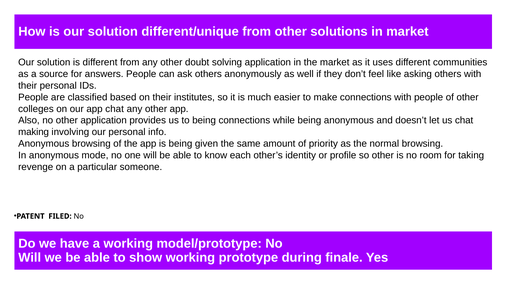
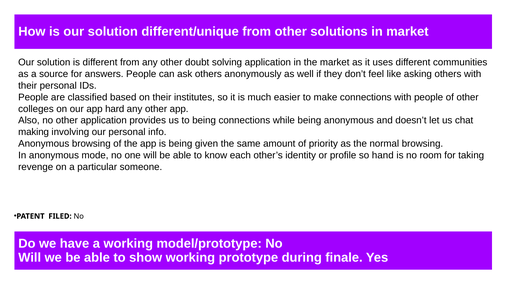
app chat: chat -> hard
so other: other -> hand
